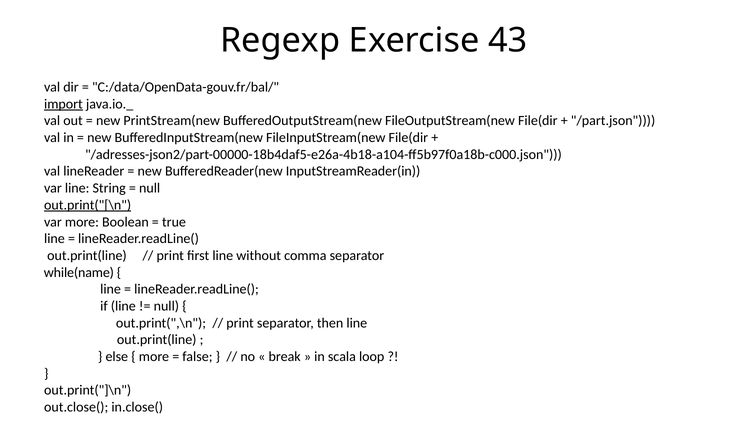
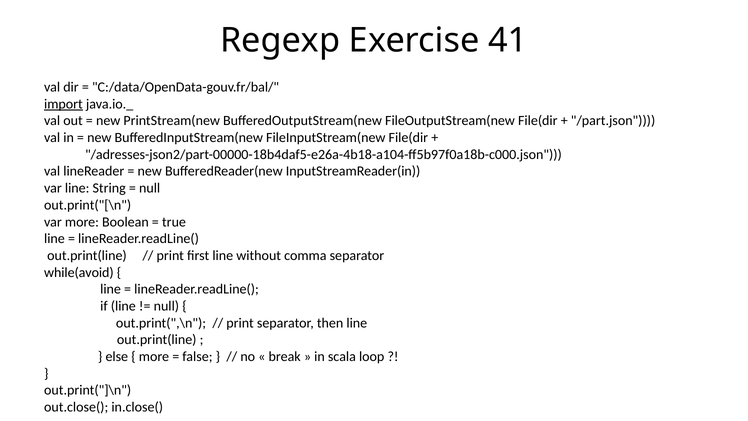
43: 43 -> 41
out.print("[\n underline: present -> none
while(name: while(name -> while(avoid
